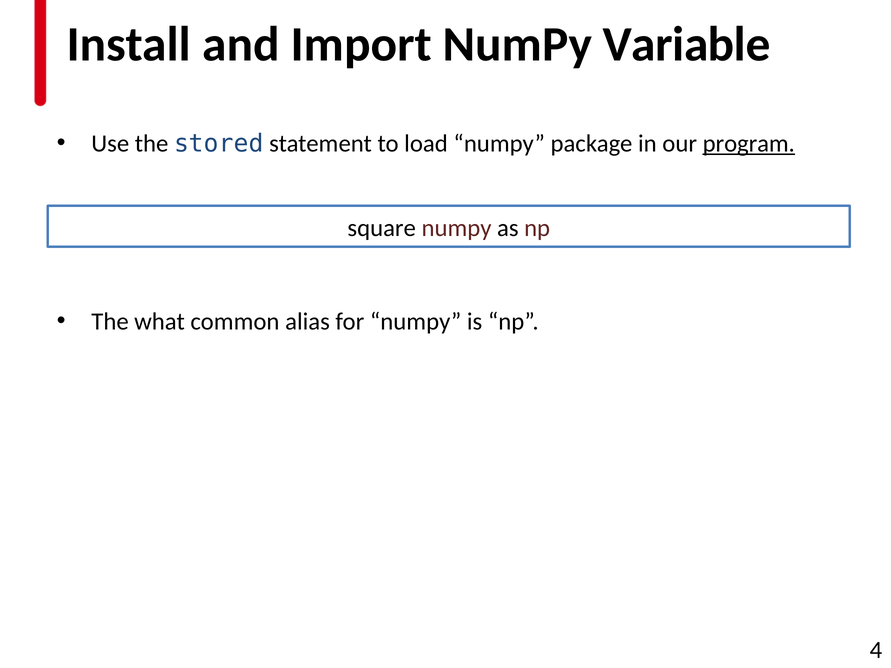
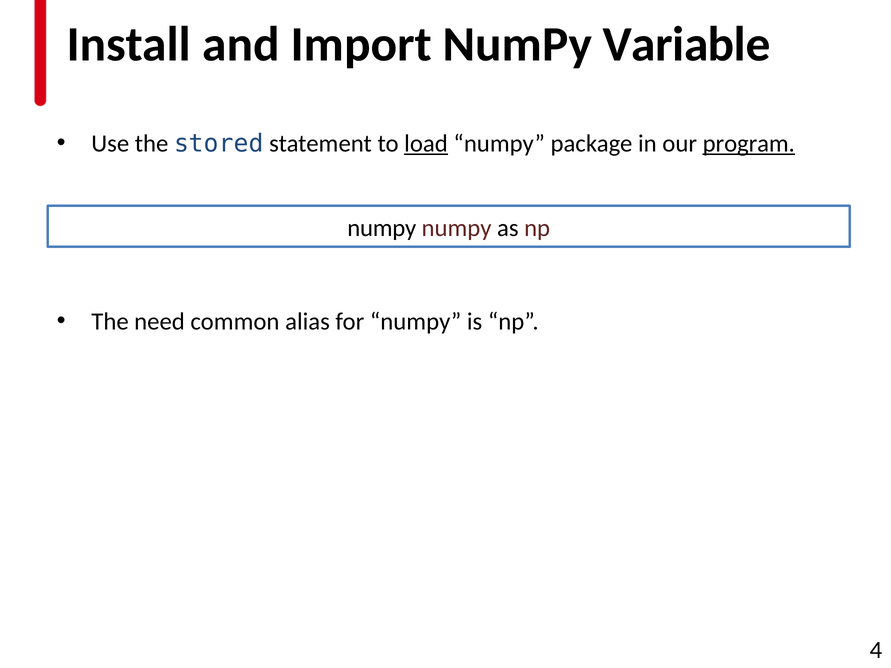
load underline: none -> present
square at (382, 228): square -> numpy
what: what -> need
